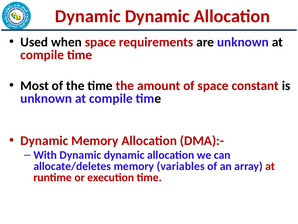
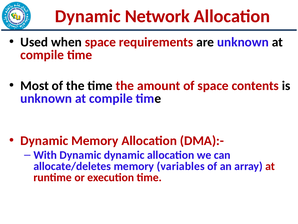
Dynamic at (157, 16): Dynamic -> Network
constant: constant -> contents
